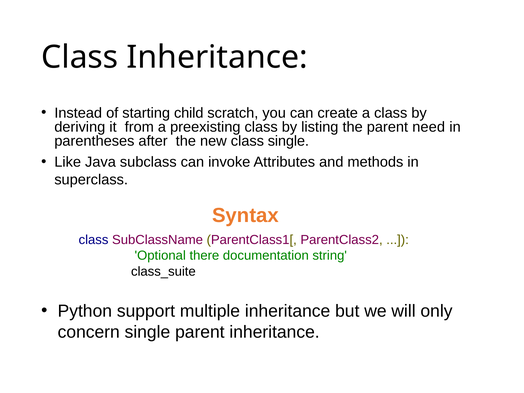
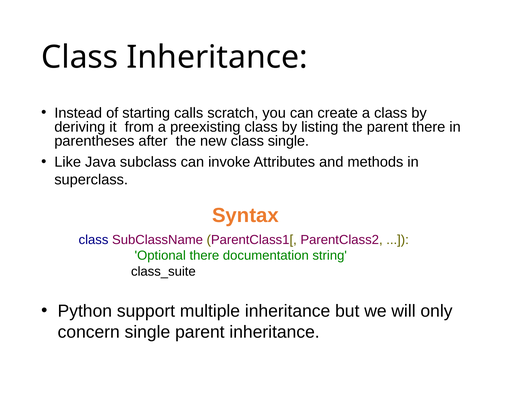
child: child -> calls
parent need: need -> there
